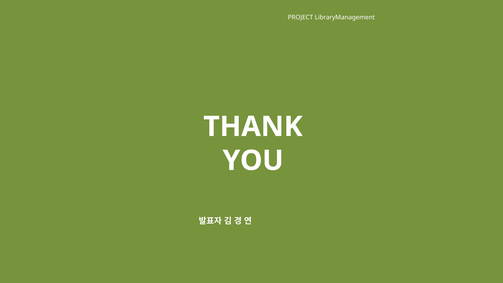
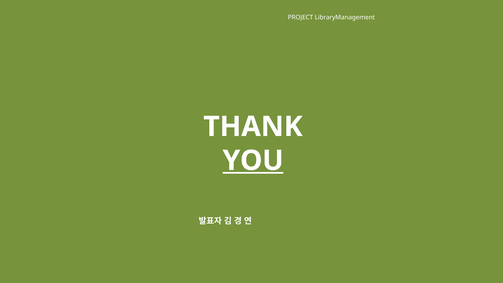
YOU underline: none -> present
